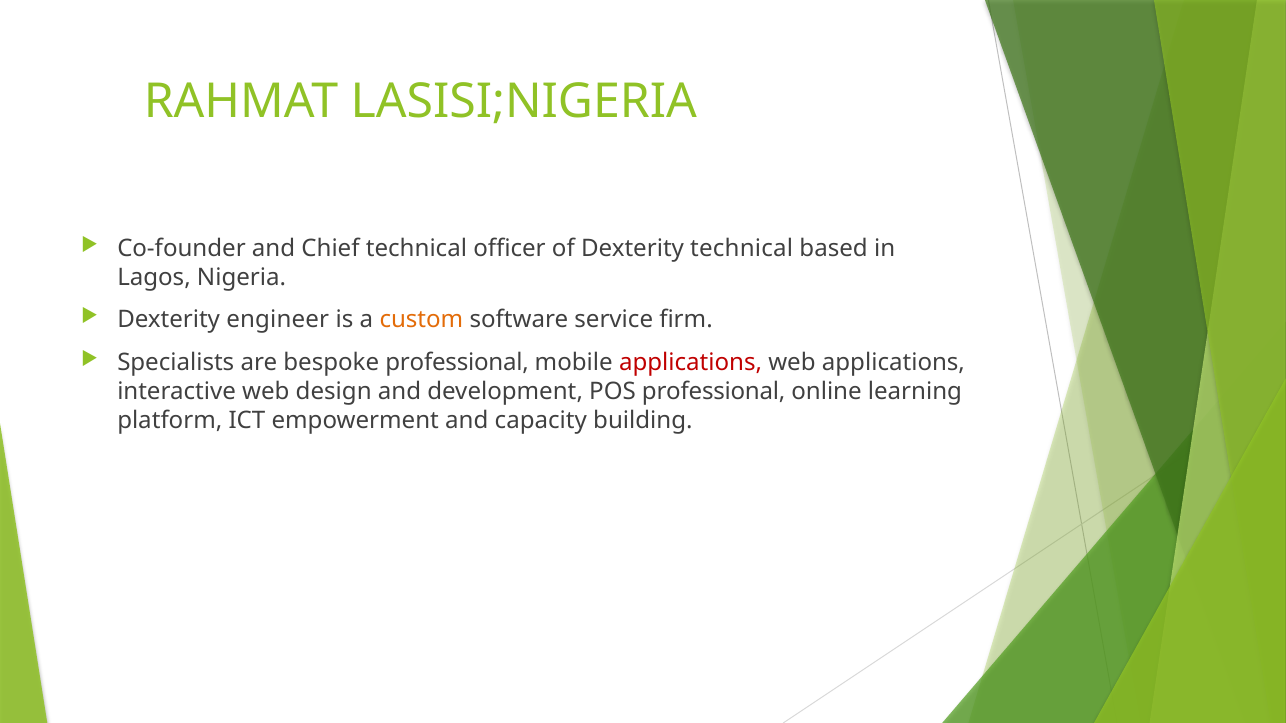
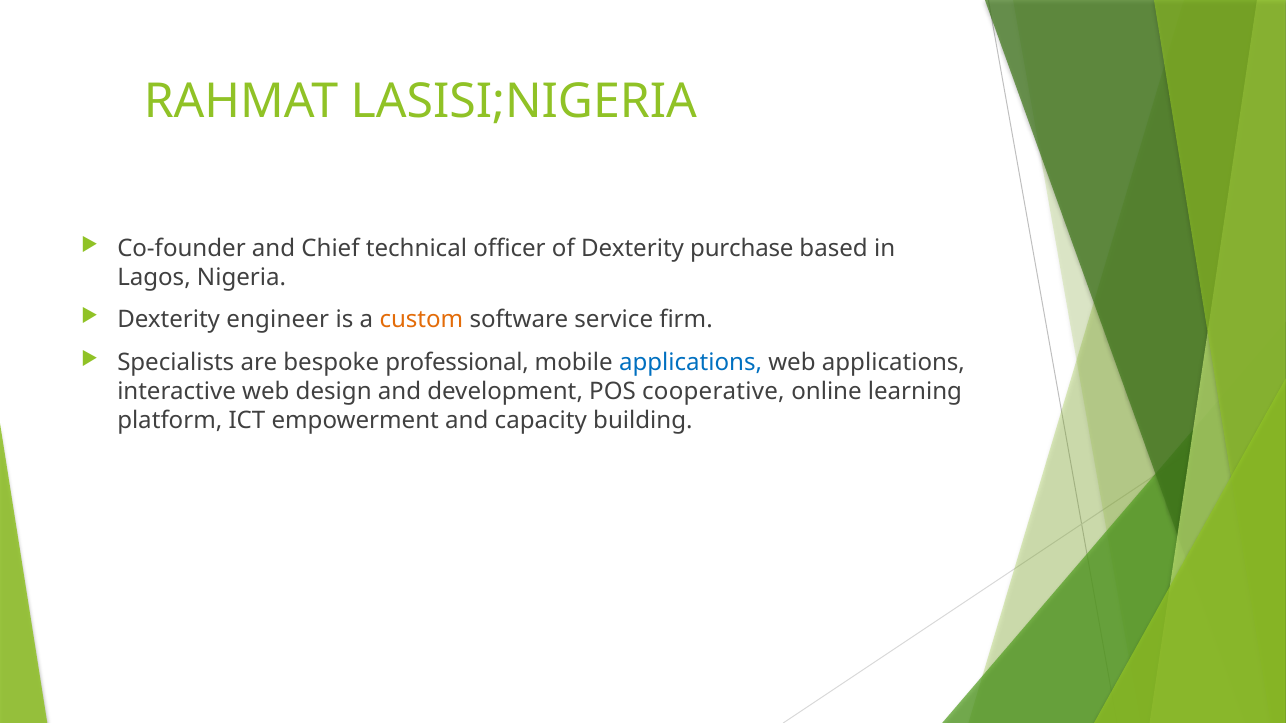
Dexterity technical: technical -> purchase
applications at (691, 362) colour: red -> blue
POS professional: professional -> cooperative
